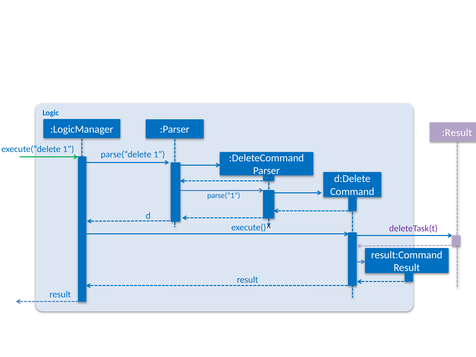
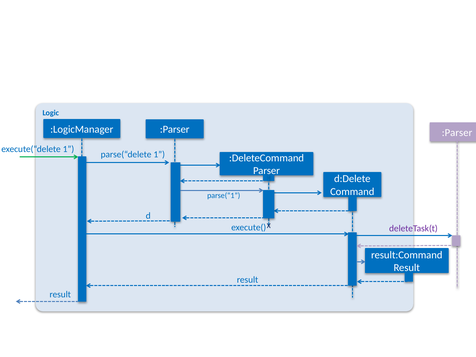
:Result at (457, 133): :Result -> :Parser
